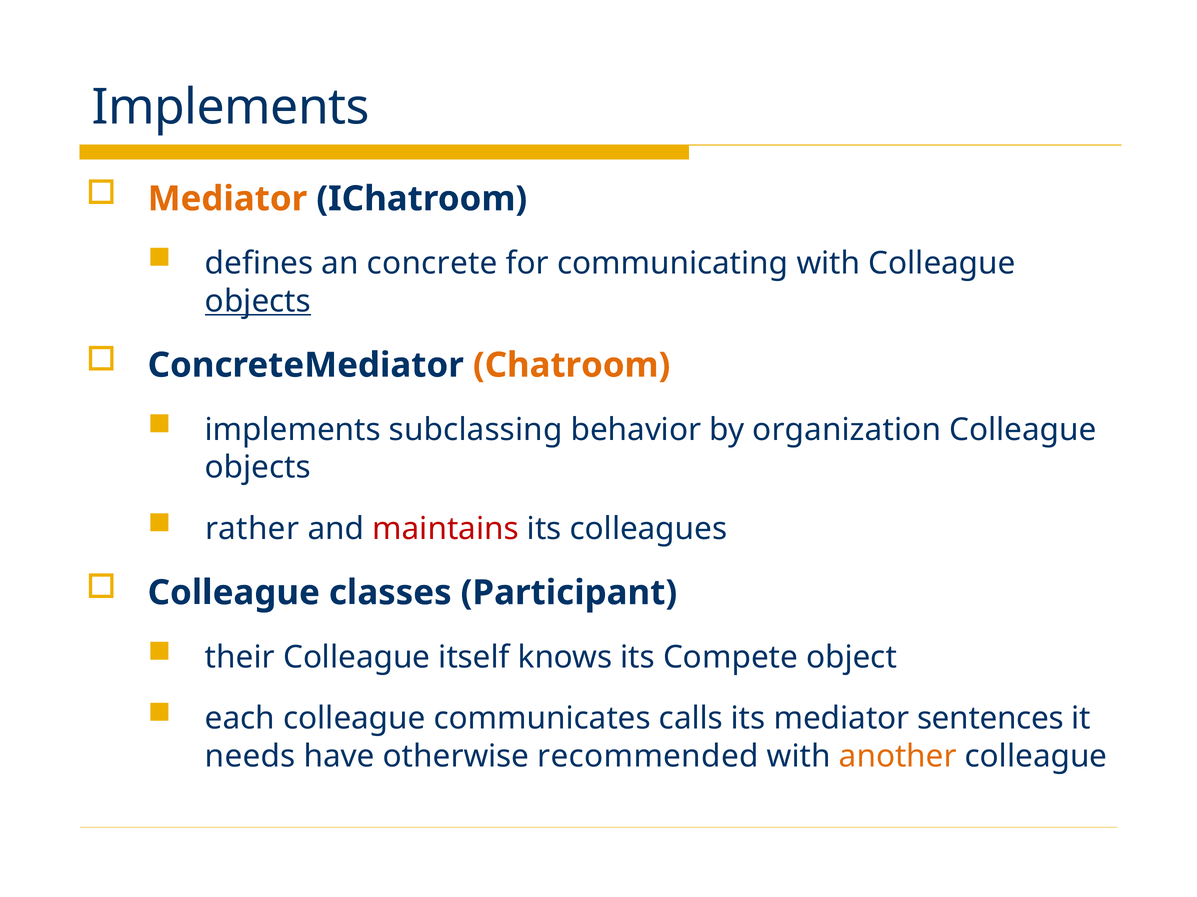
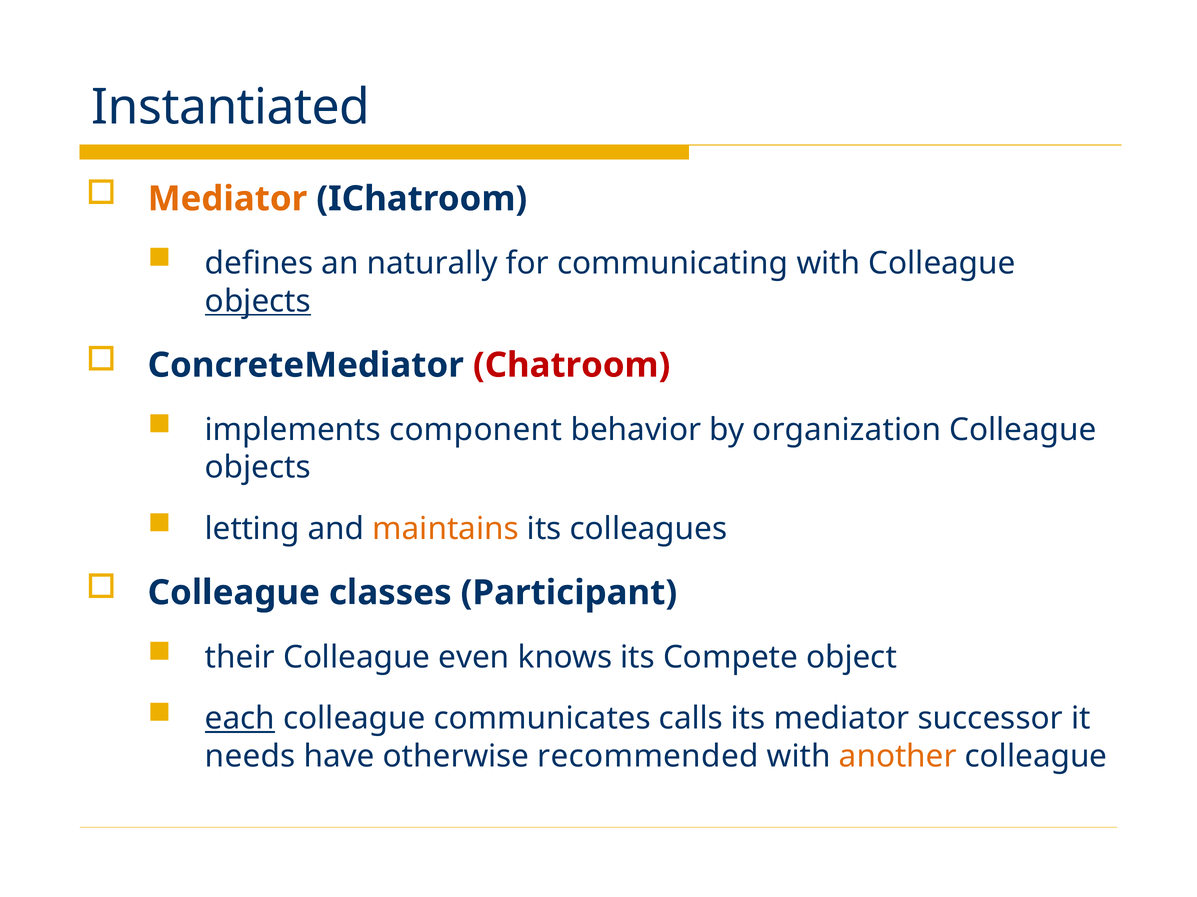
Implements at (231, 107): Implements -> Instantiated
concrete: concrete -> naturally
Chatroom colour: orange -> red
subclassing: subclassing -> component
rather: rather -> letting
maintains colour: red -> orange
itself: itself -> even
each underline: none -> present
sentences: sentences -> successor
